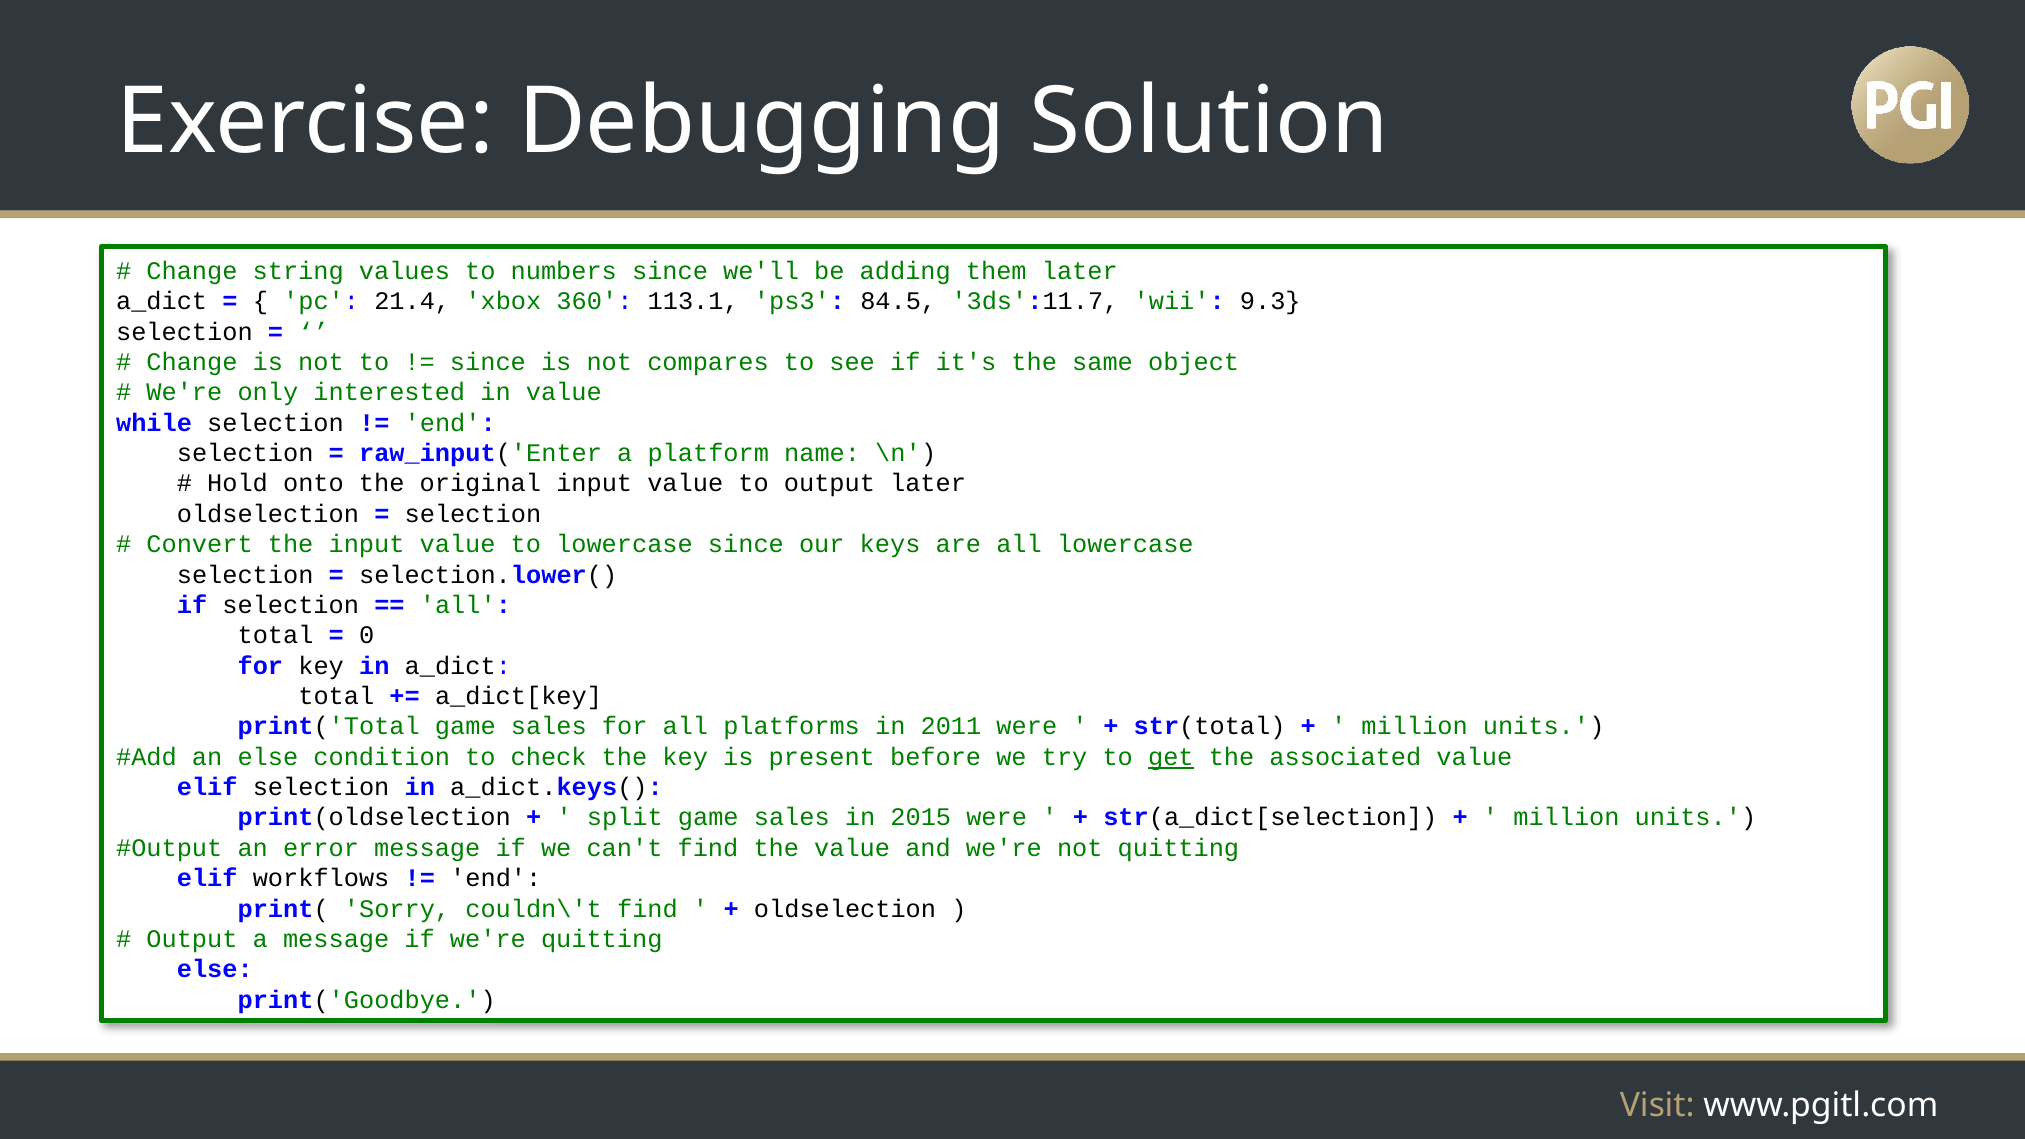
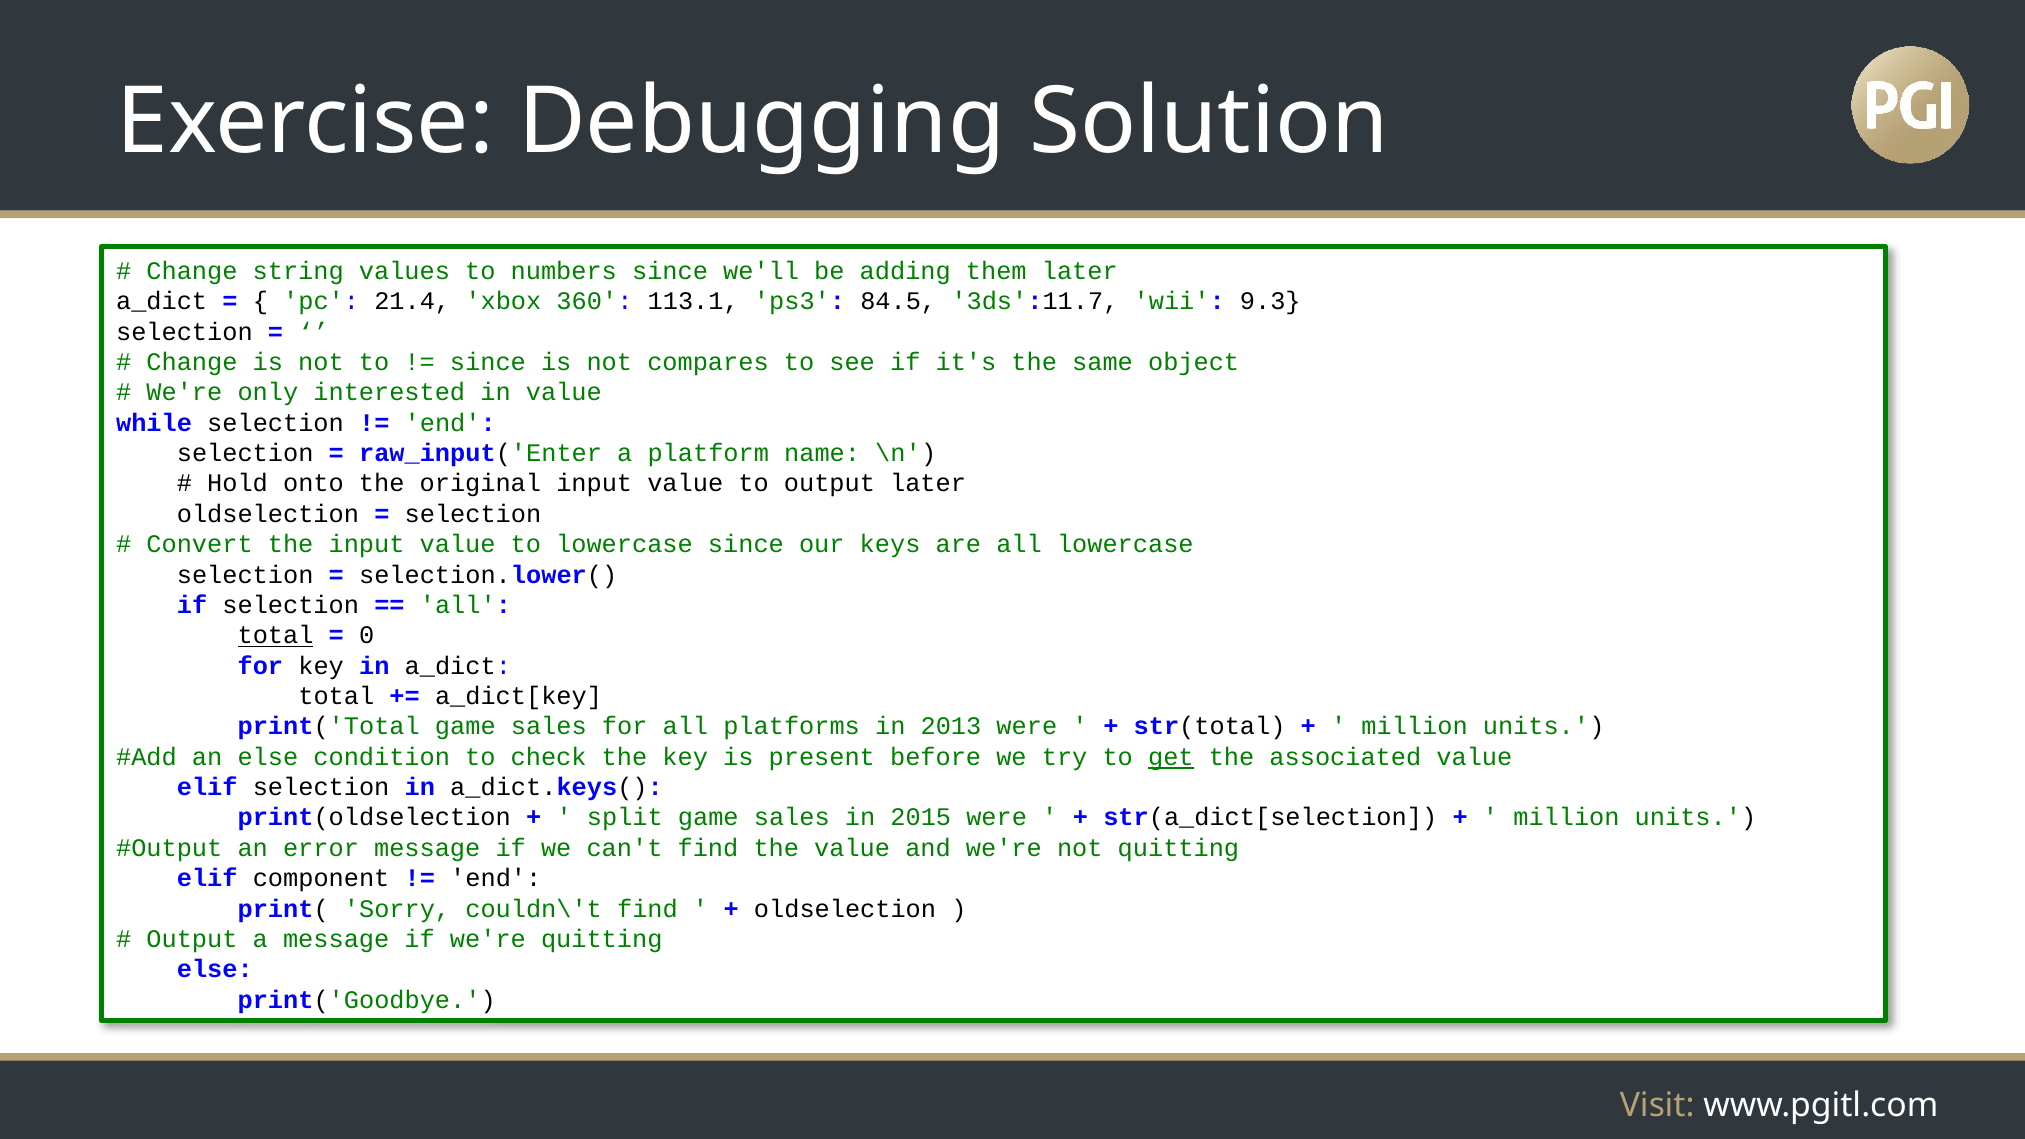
total at (276, 635) underline: none -> present
2011: 2011 -> 2013
workflows: workflows -> component
